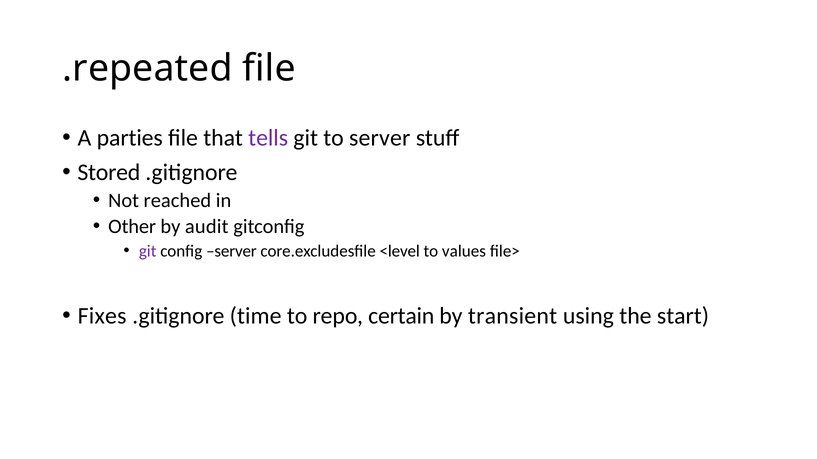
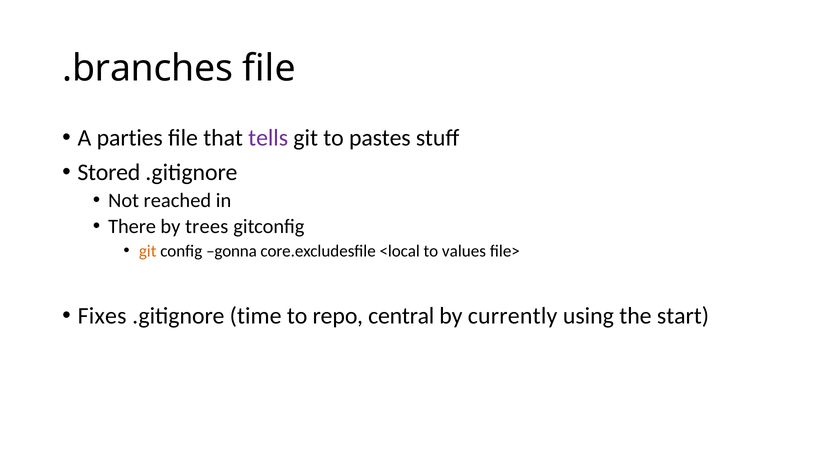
.repeated: .repeated -> .branches
to server: server -> pastes
Other: Other -> There
audit: audit -> trees
git at (148, 251) colour: purple -> orange
config server: server -> gonna
<level: <level -> <local
certain: certain -> central
transient: transient -> currently
